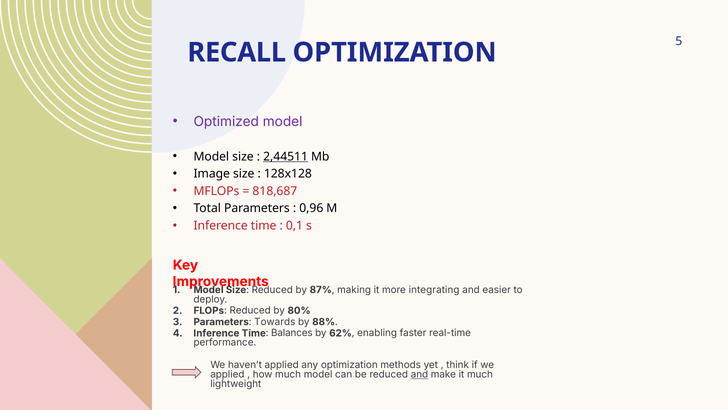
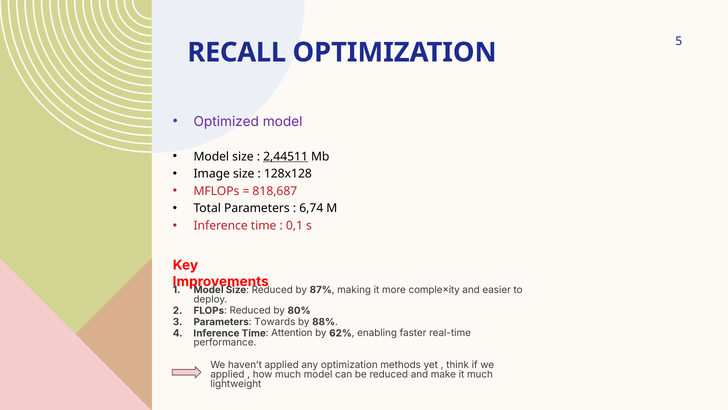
0,96: 0,96 -> 6,74
integrating: integrating -> complexity
Balances: Balances -> Attention
and at (419, 374) underline: present -> none
